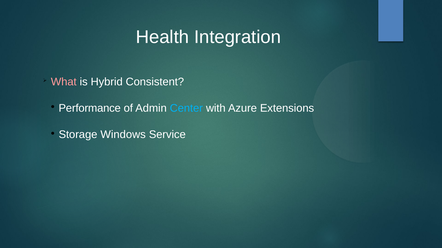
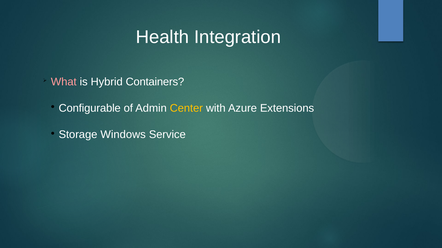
Consistent: Consistent -> Containers
Performance: Performance -> Configurable
Center colour: light blue -> yellow
